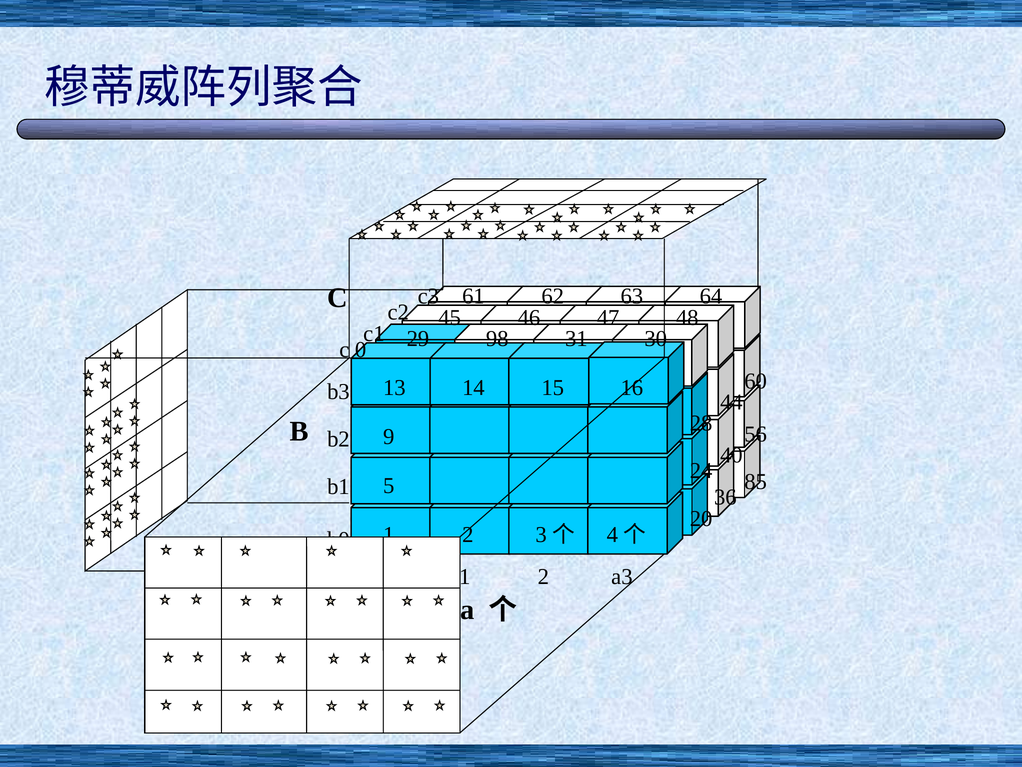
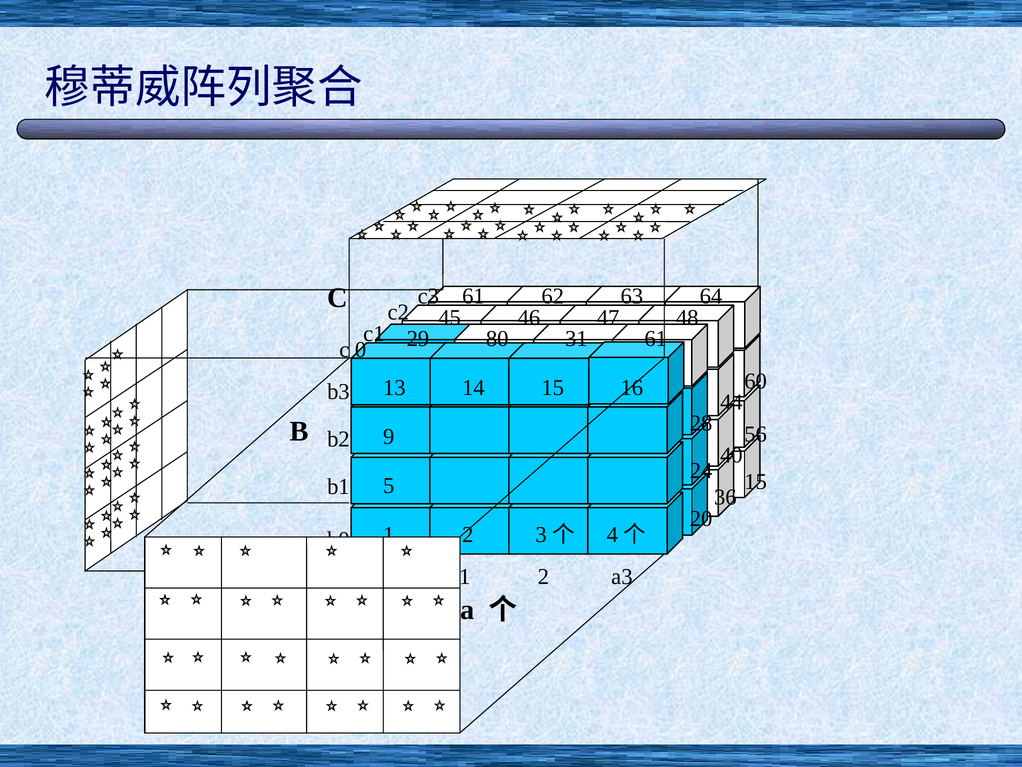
98: 98 -> 80
31 30: 30 -> 61
24 85: 85 -> 15
